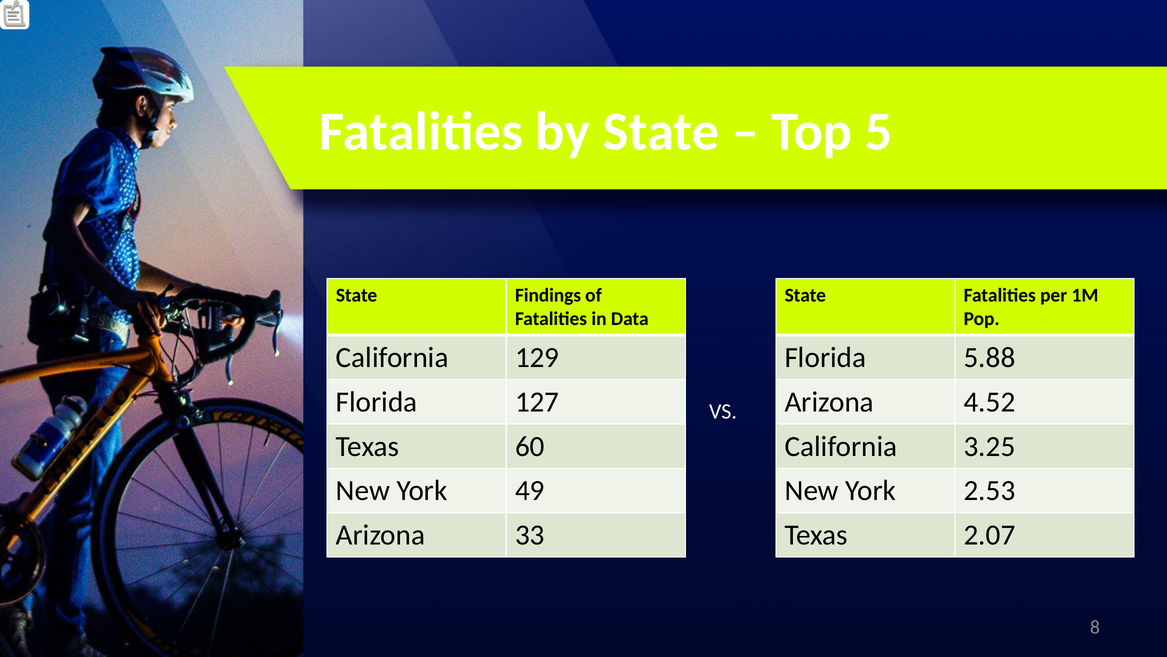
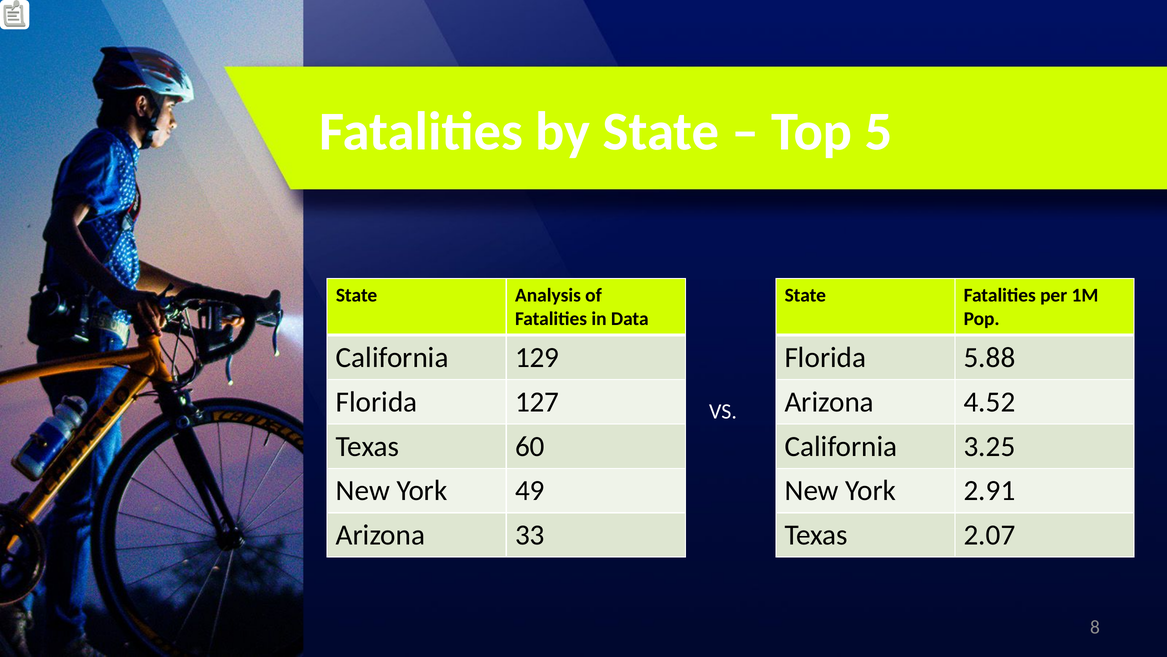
Findings: Findings -> Analysis
2.53: 2.53 -> 2.91
